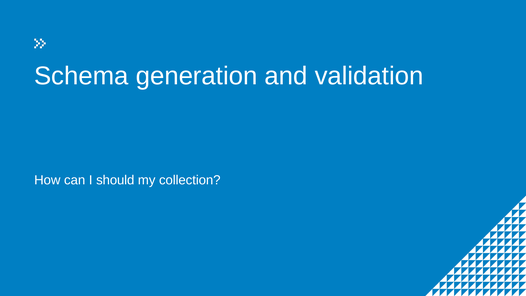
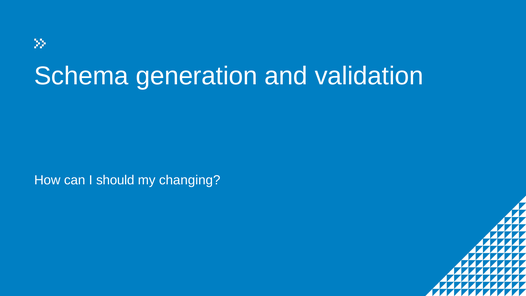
collection: collection -> changing
